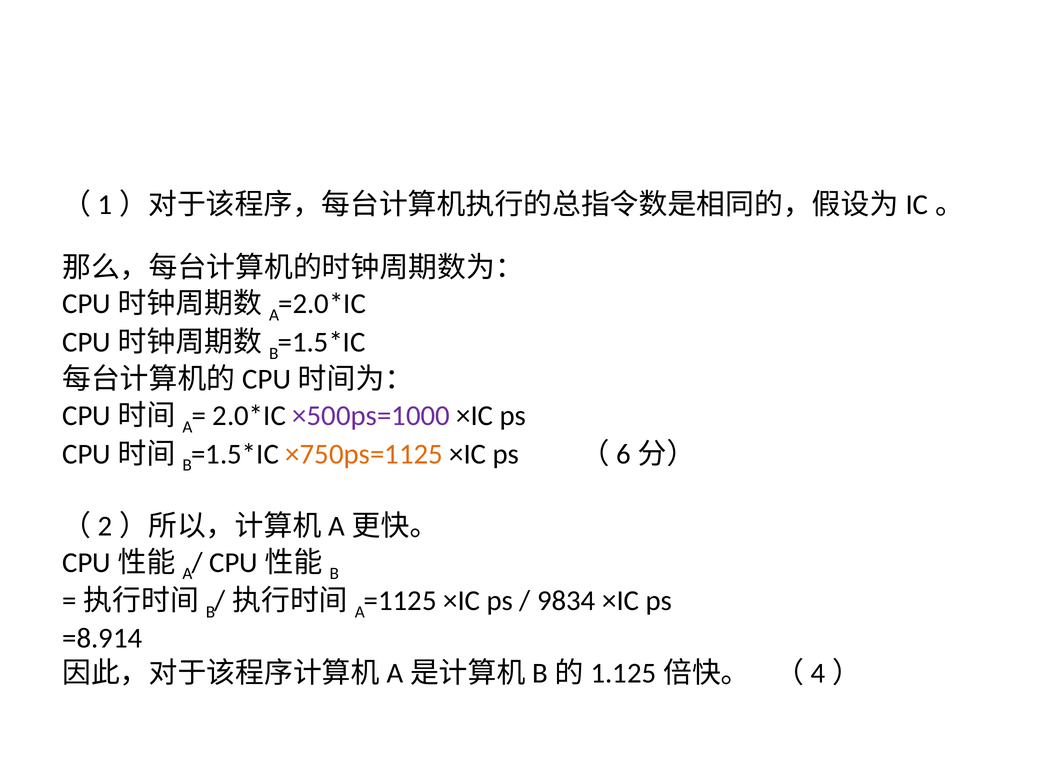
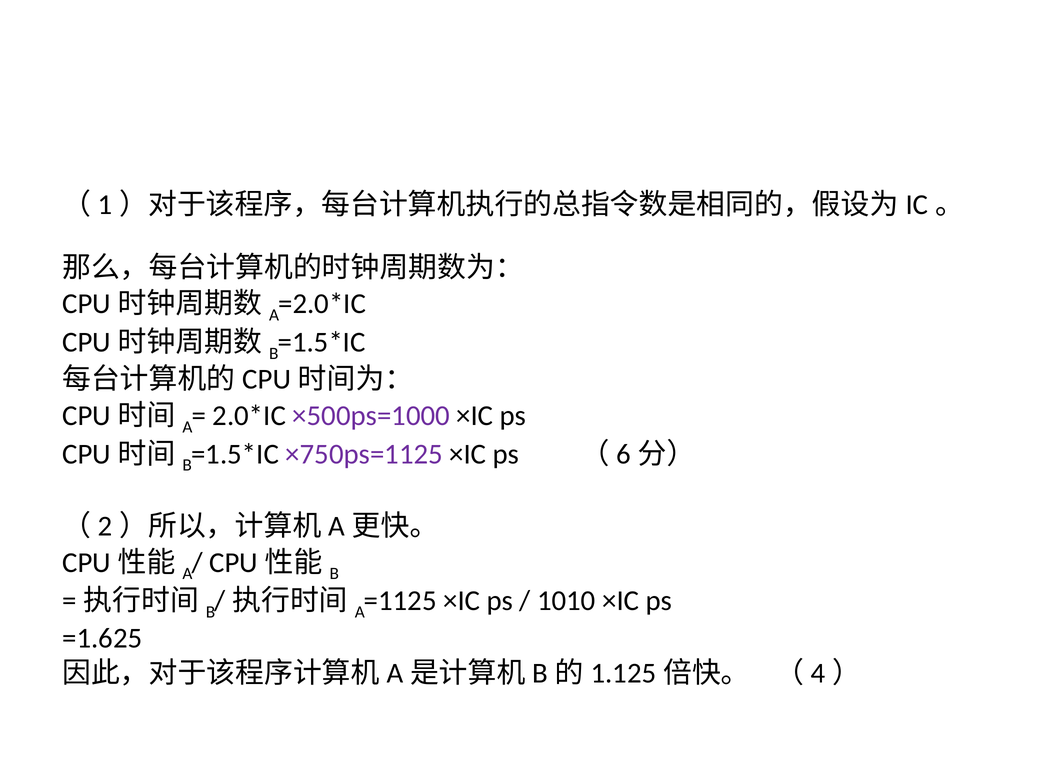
×750ps=1125 colour: orange -> purple
9834: 9834 -> 1010
=8.914: =8.914 -> =1.625
